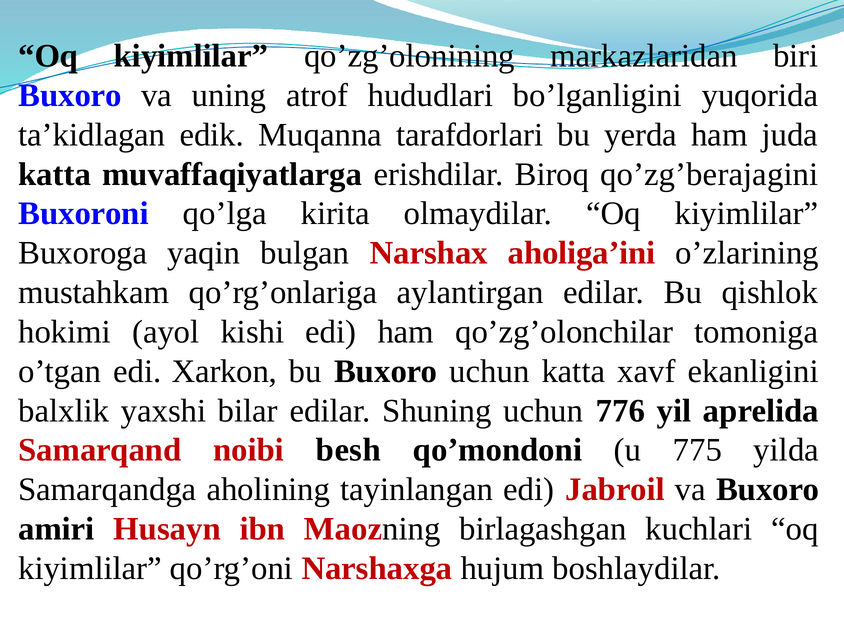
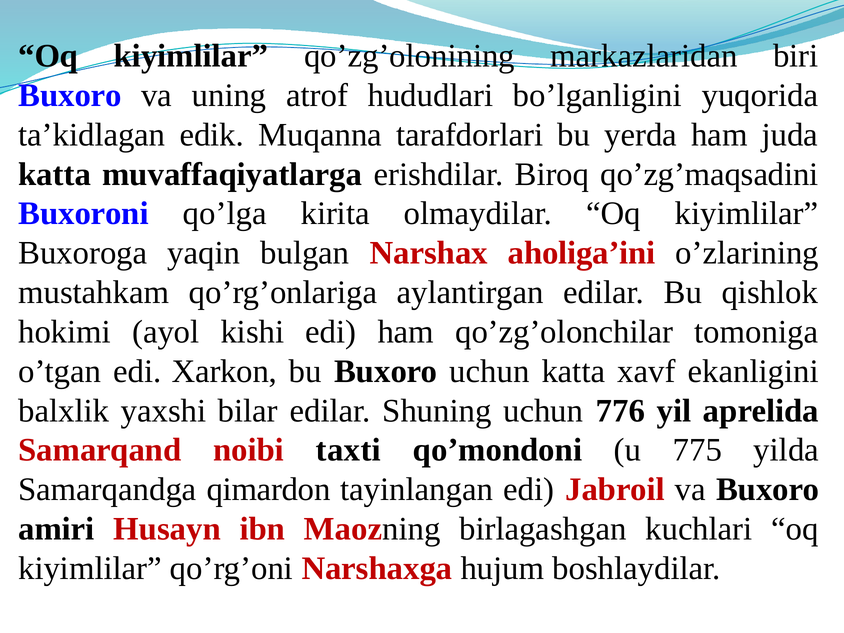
qo’zg’berajagini: qo’zg’berajagini -> qo’zg’maqsadini
besh: besh -> taxti
aholining: aholining -> qimardon
